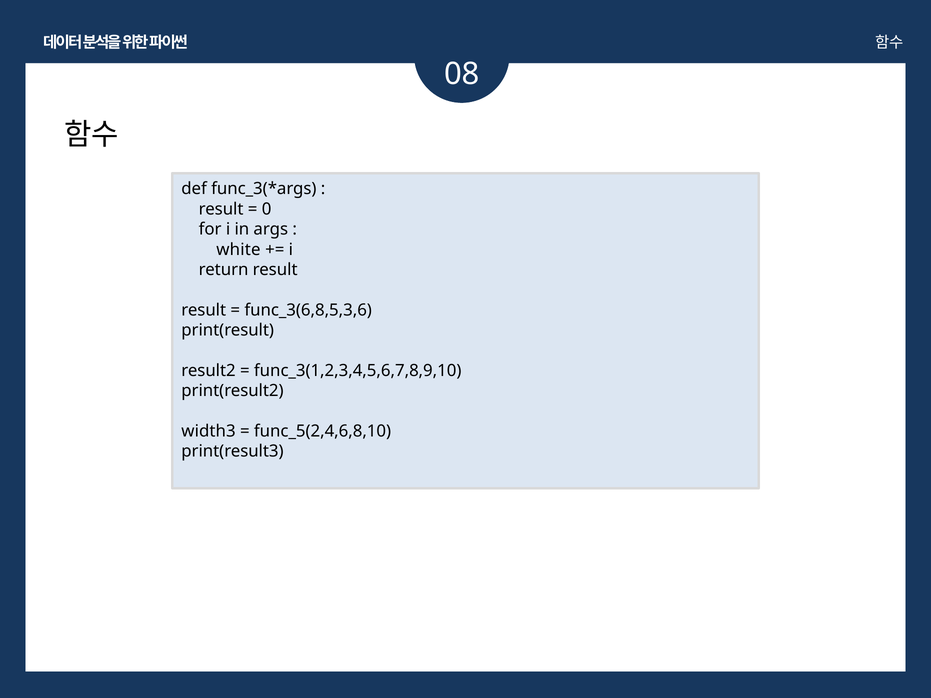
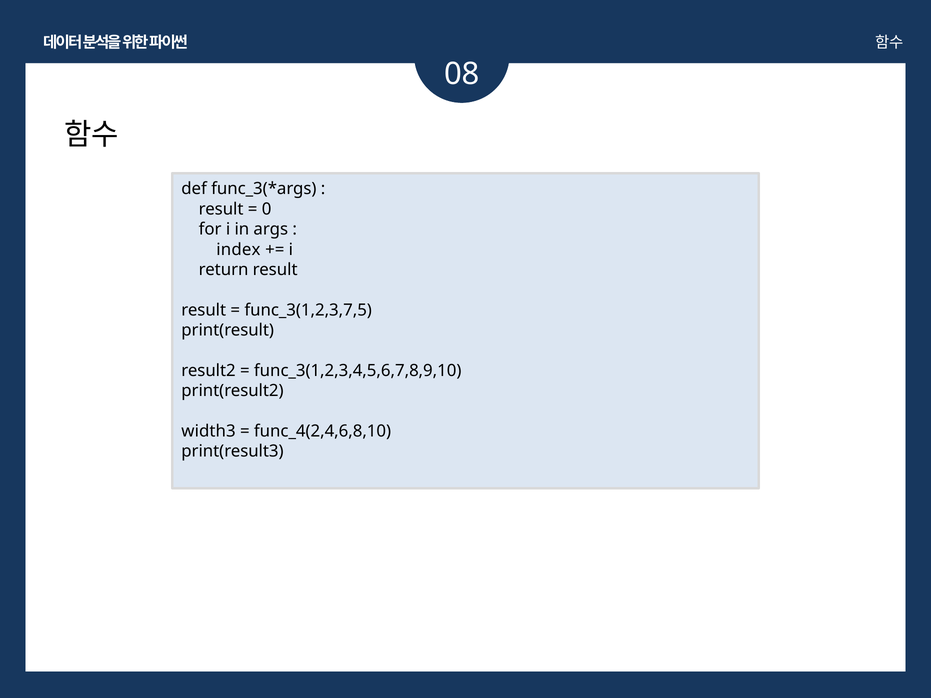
white: white -> index
func_3(6,8,5,3,6: func_3(6,8,5,3,6 -> func_3(1,2,3,7,5
func_5(2,4,6,8,10: func_5(2,4,6,8,10 -> func_4(2,4,6,8,10
